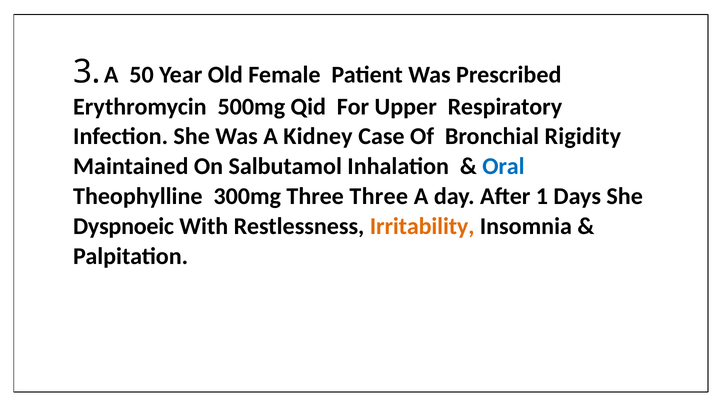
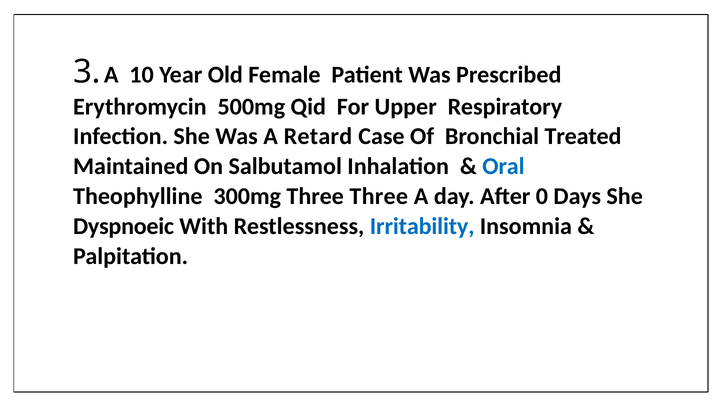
50: 50 -> 10
Kidney: Kidney -> Retard
Rigidity: Rigidity -> Treated
1: 1 -> 0
Irritability colour: orange -> blue
